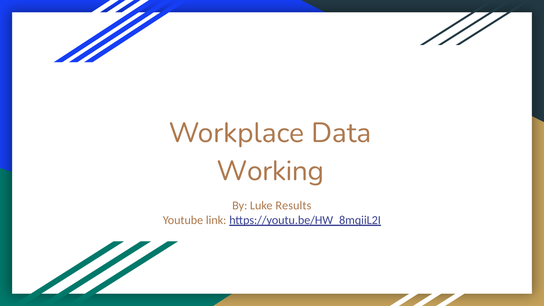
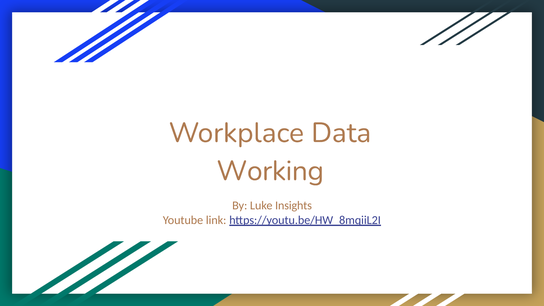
Results: Results -> Insights
